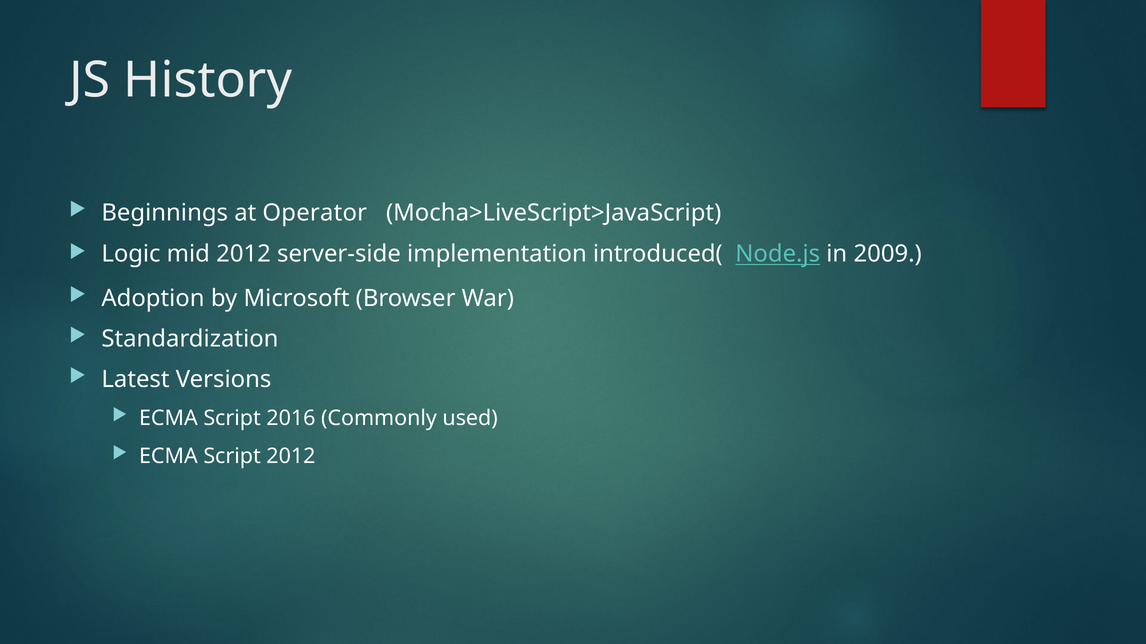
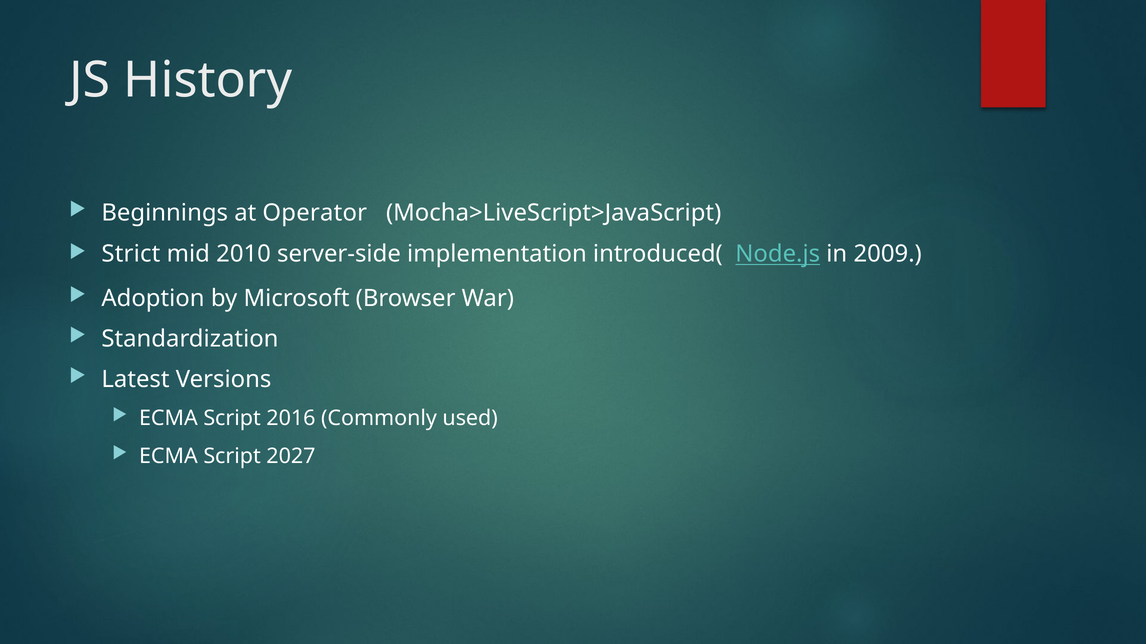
Logic: Logic -> Strict
mid 2012: 2012 -> 2010
Script 2012: 2012 -> 2027
